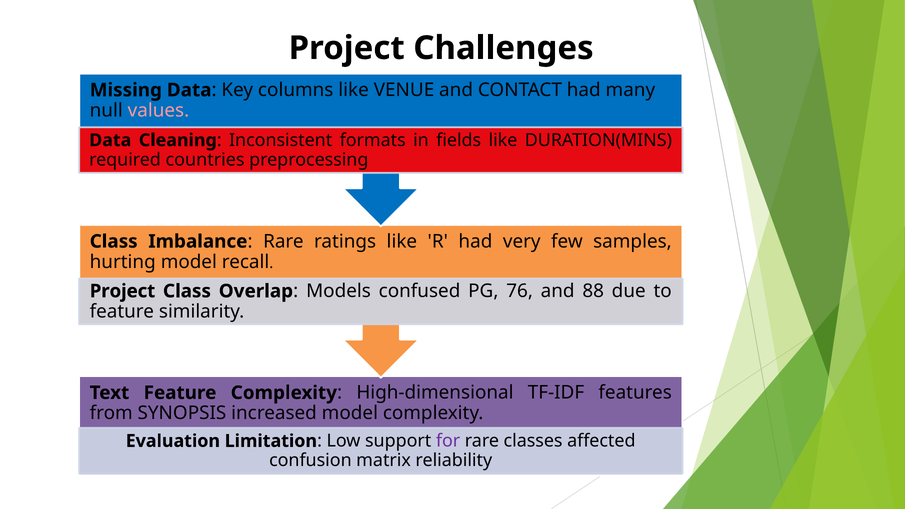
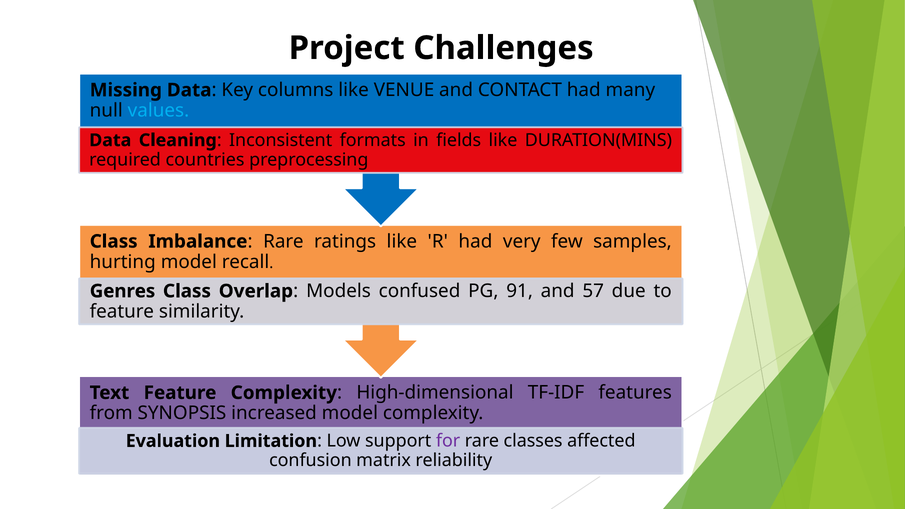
values colour: pink -> light blue
Project at (123, 291): Project -> Genres
76: 76 -> 91
88: 88 -> 57
